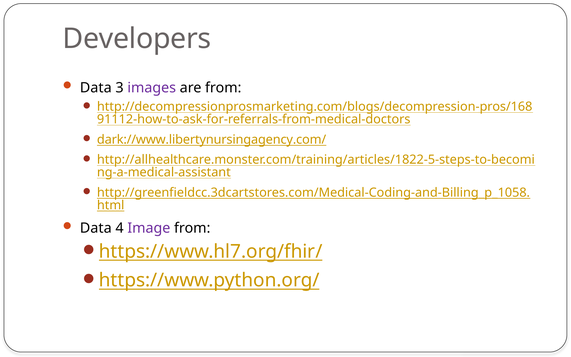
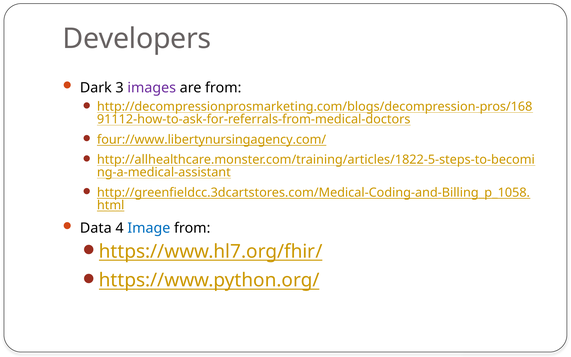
Data at (96, 88): Data -> Dark
dark://www.libertynursingagency.com/: dark://www.libertynursingagency.com/ -> four://www.libertynursingagency.com/
Image colour: purple -> blue
